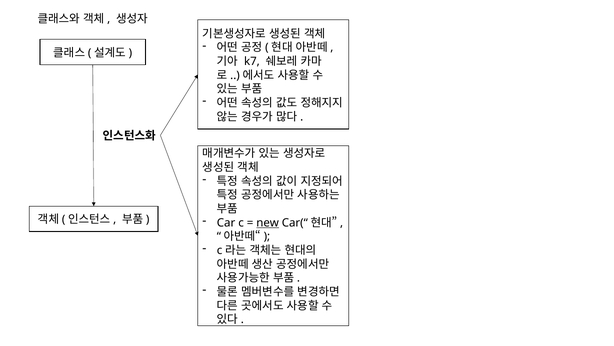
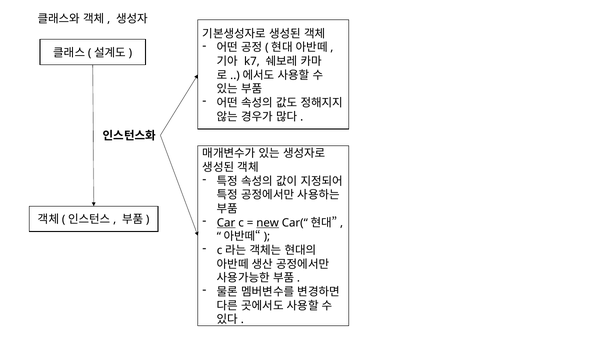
Car underline: none -> present
